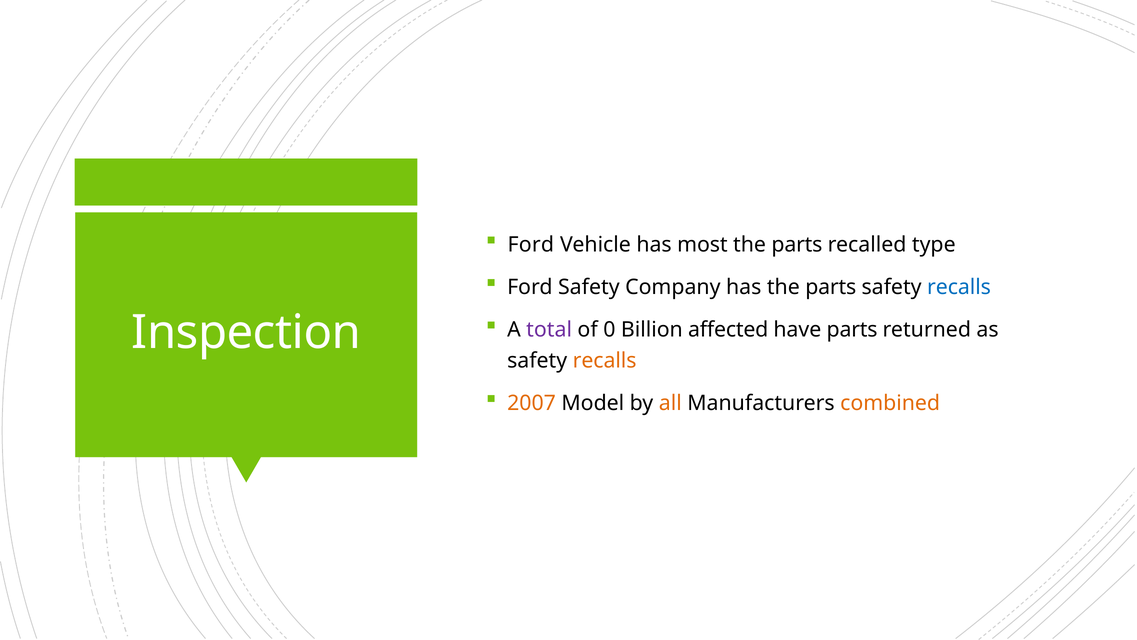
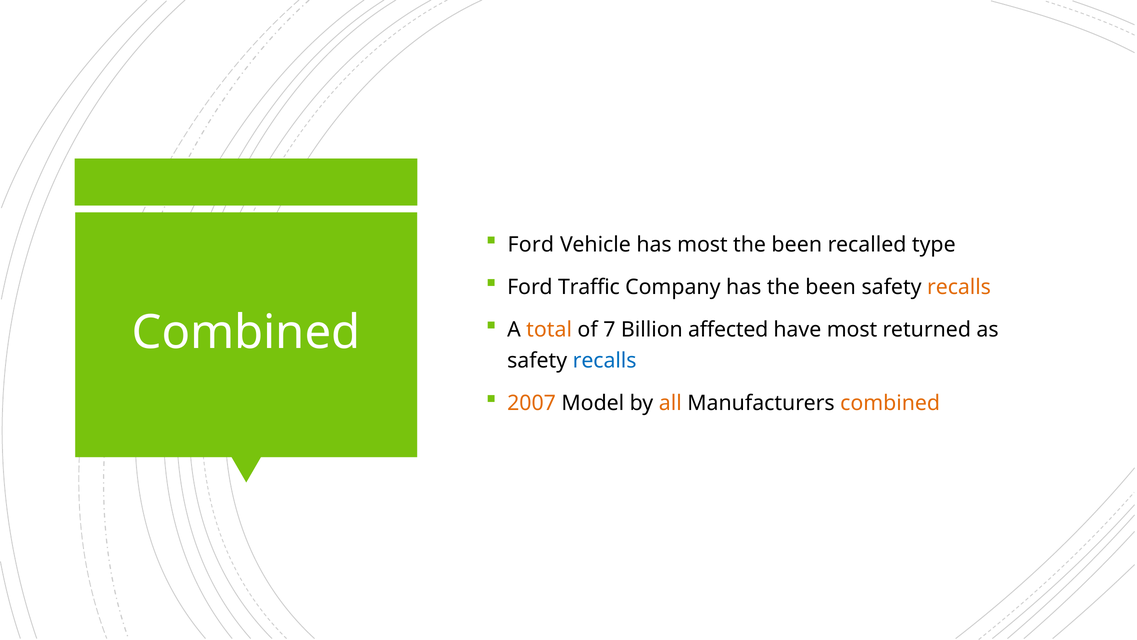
parts at (797, 245): parts -> been
Ford Safety: Safety -> Traffic
has the parts: parts -> been
recalls at (959, 287) colour: blue -> orange
total colour: purple -> orange
0: 0 -> 7
have parts: parts -> most
Inspection at (246, 333): Inspection -> Combined
recalls at (605, 360) colour: orange -> blue
